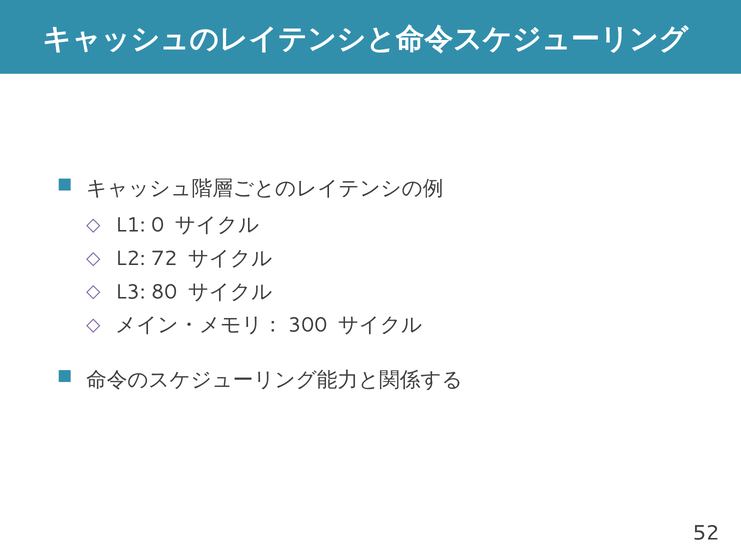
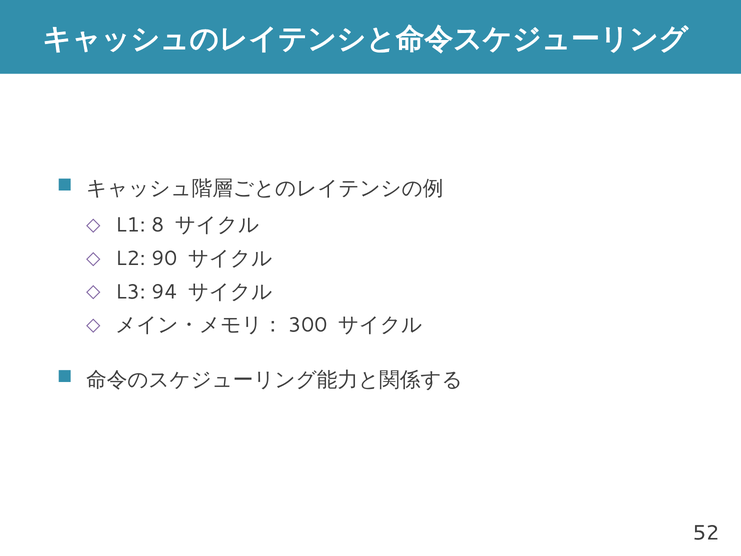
0: 0 -> 8
72: 72 -> 90
80: 80 -> 94
